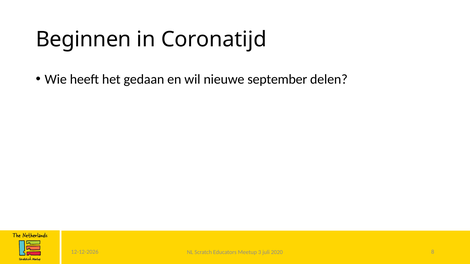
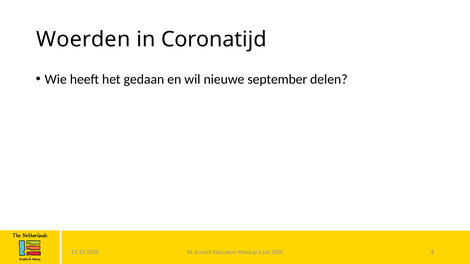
Beginnen: Beginnen -> Woerden
